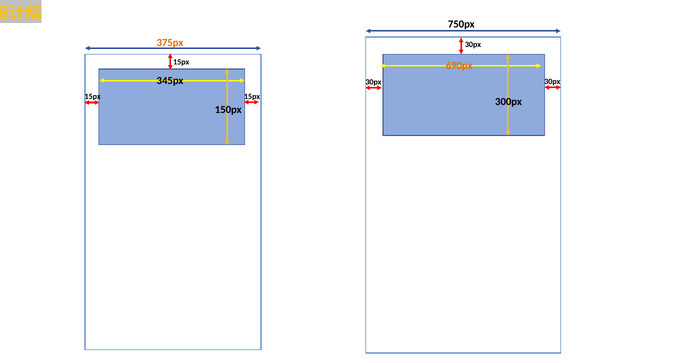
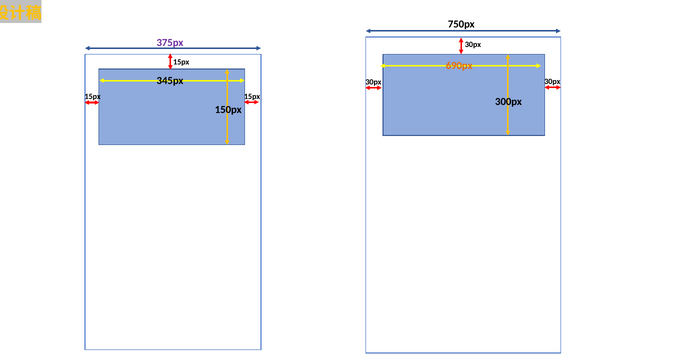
375px colour: orange -> purple
